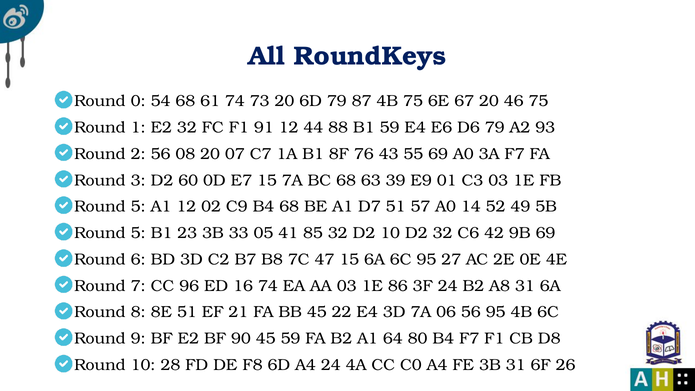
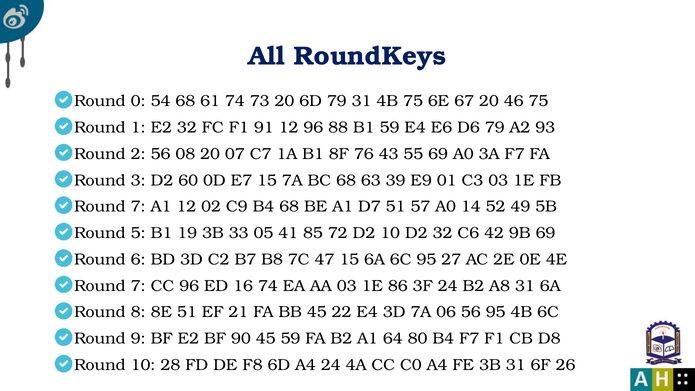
79 87: 87 -> 31
12 44: 44 -> 96
5 at (138, 207): 5 -> 7
23: 23 -> 19
85 32: 32 -> 72
